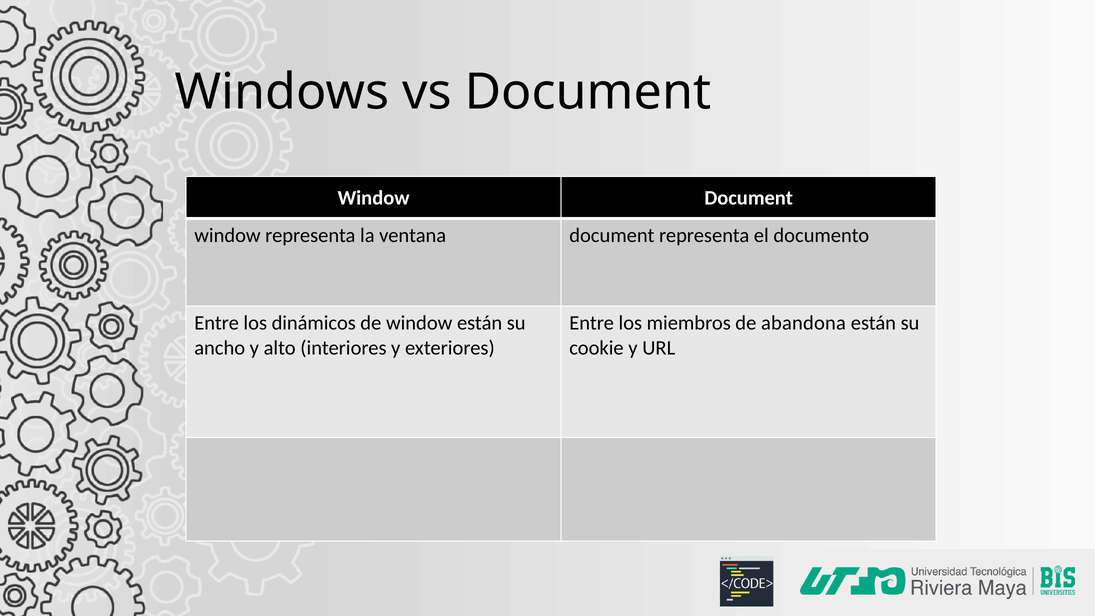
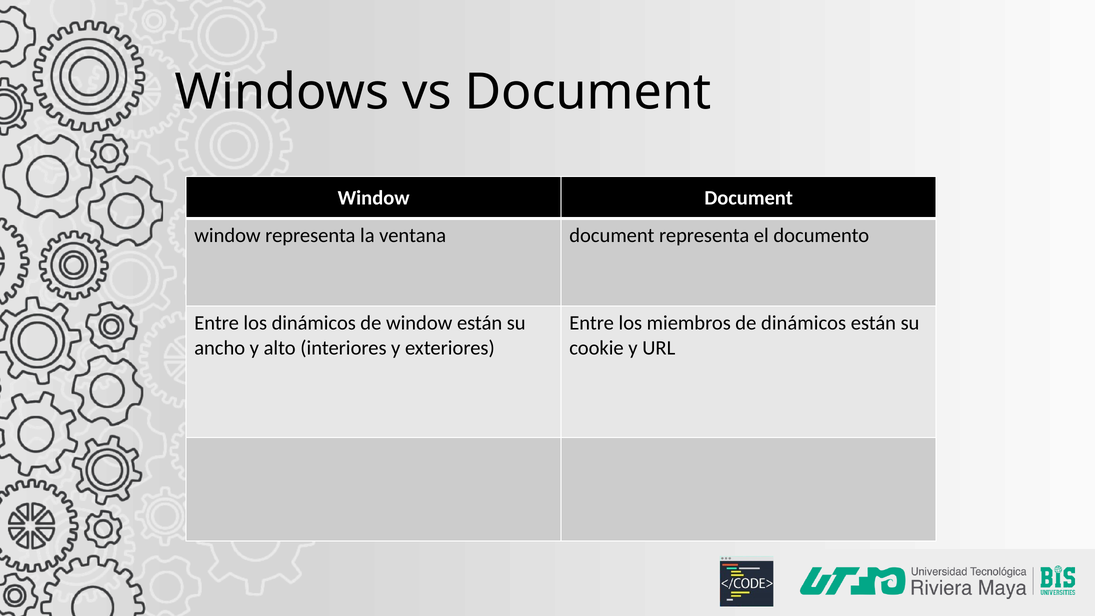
de abandona: abandona -> dinámicos
